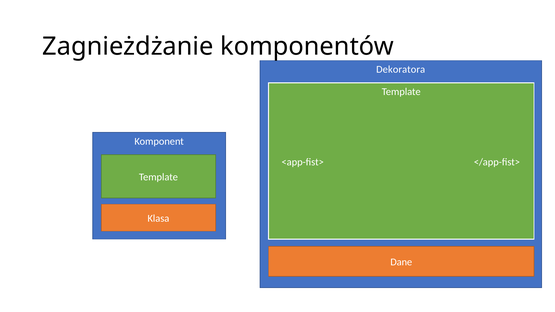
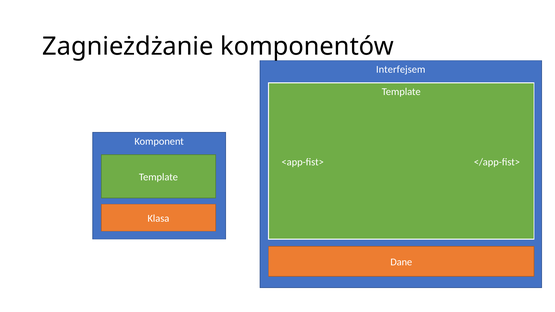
Dekoratora: Dekoratora -> Interfejsem
